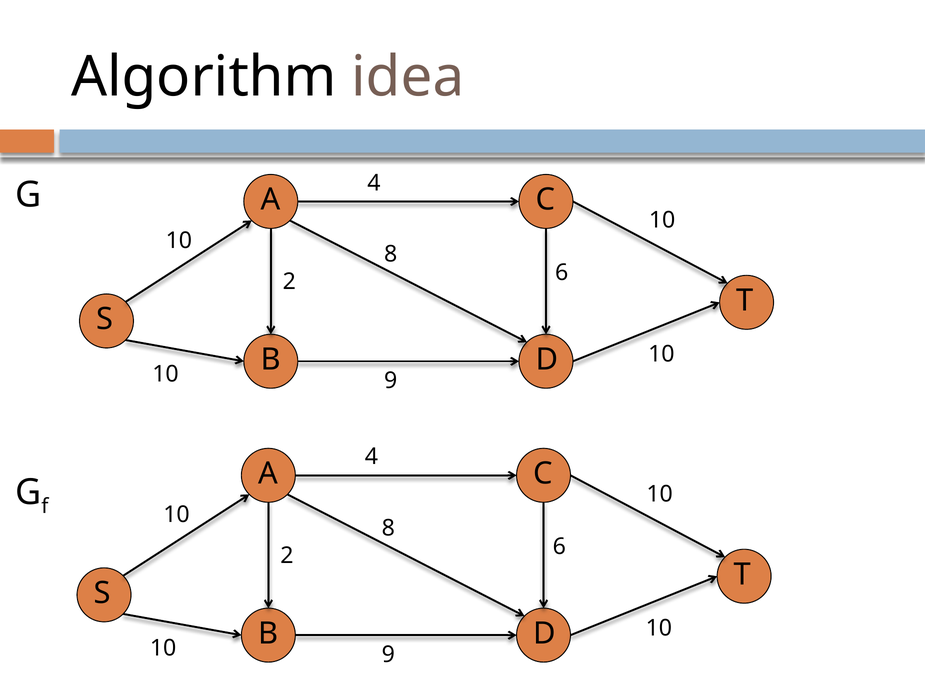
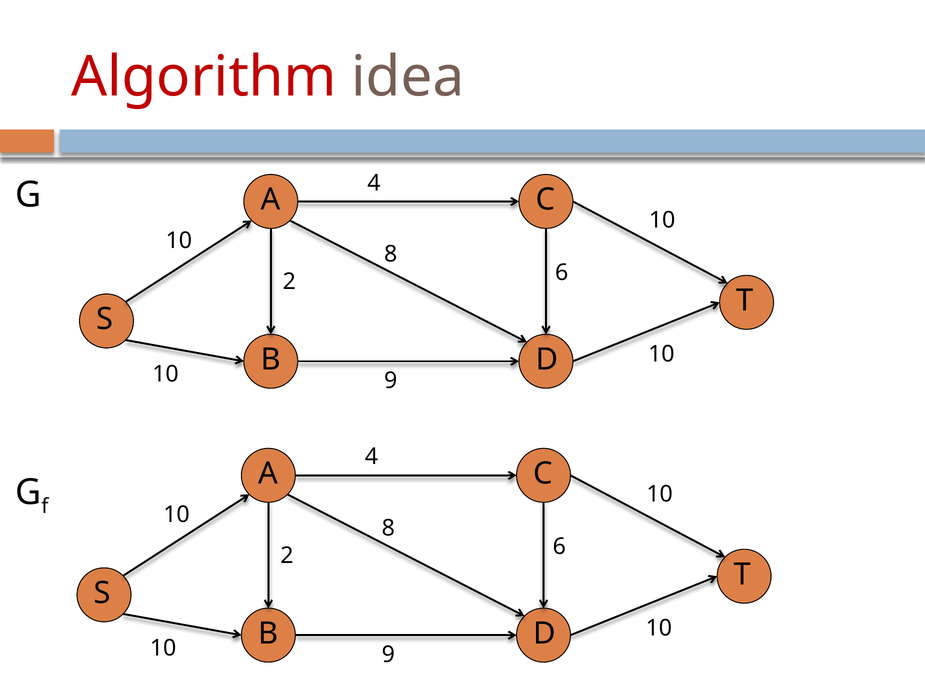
Algorithm colour: black -> red
